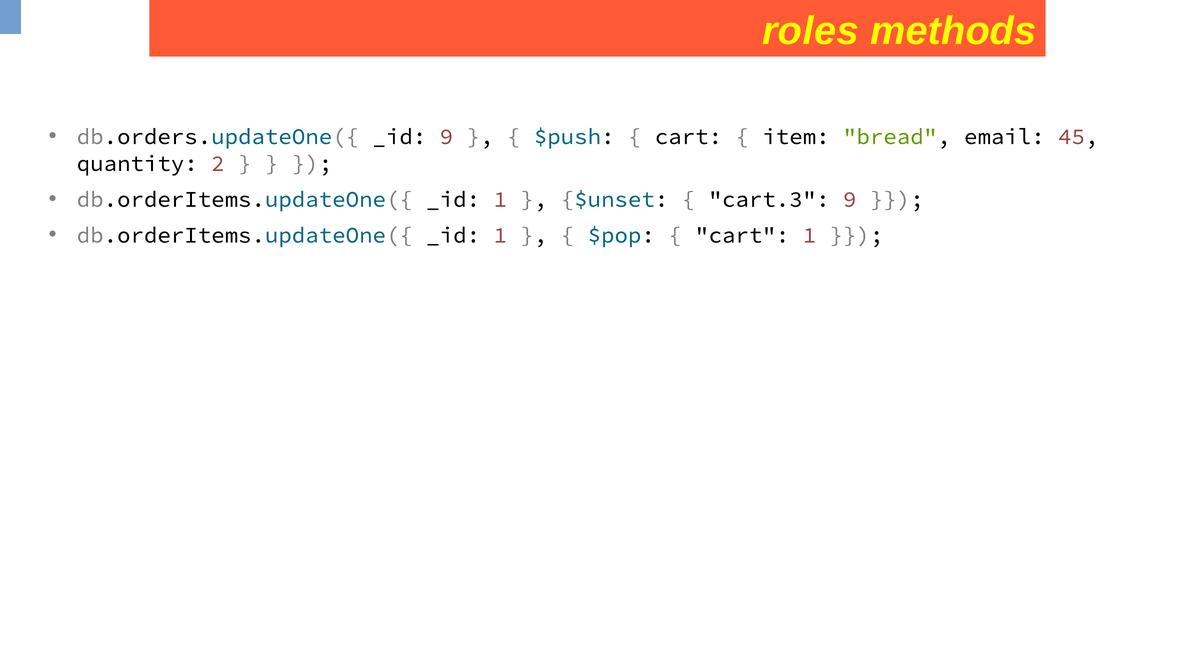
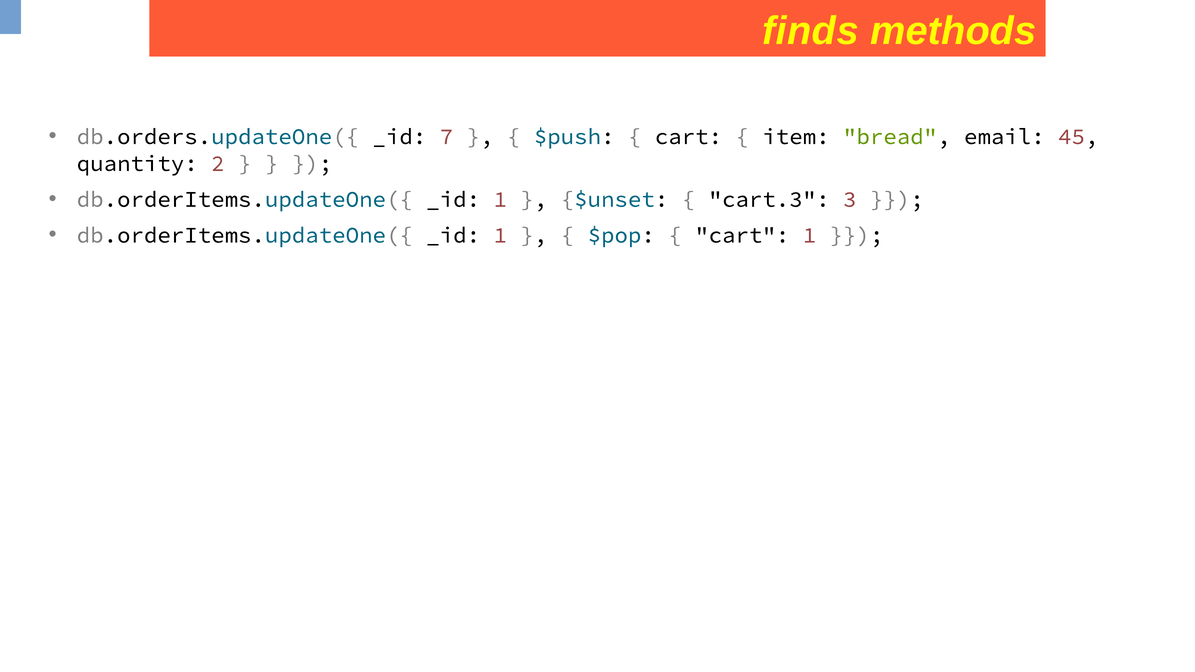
roles: roles -> finds
_id 9: 9 -> 7
cart.3 9: 9 -> 3
